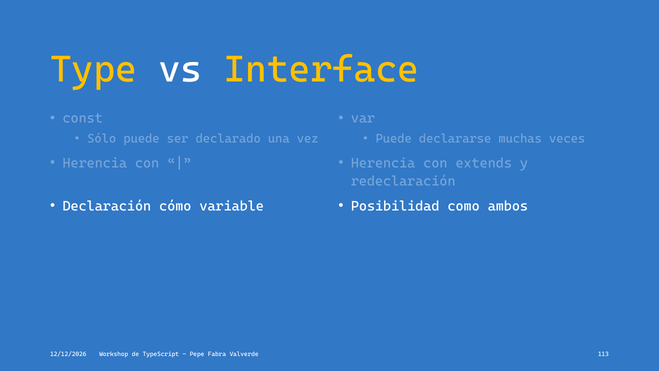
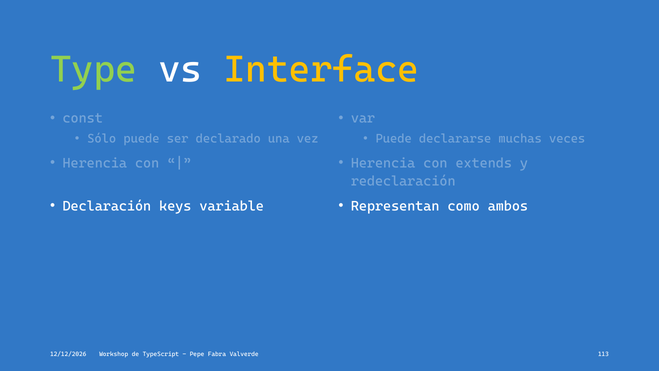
Type colour: yellow -> light green
cómo: cómo -> keys
Posibilidad: Posibilidad -> Representan
